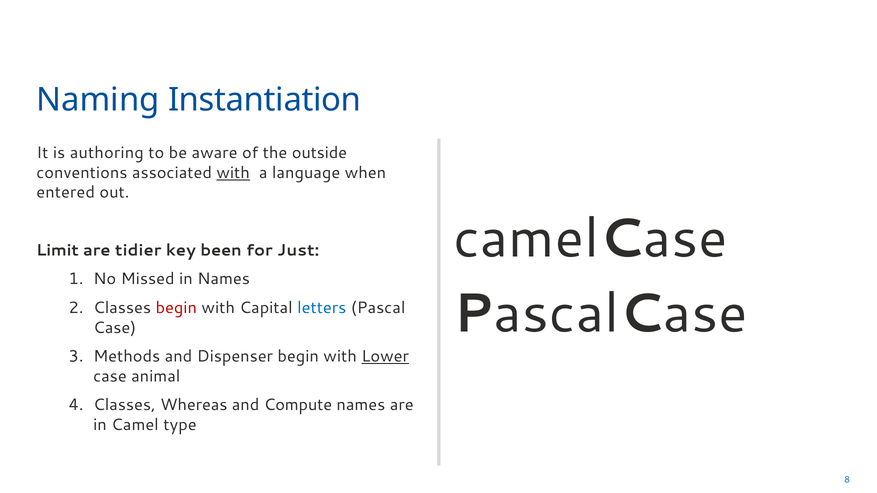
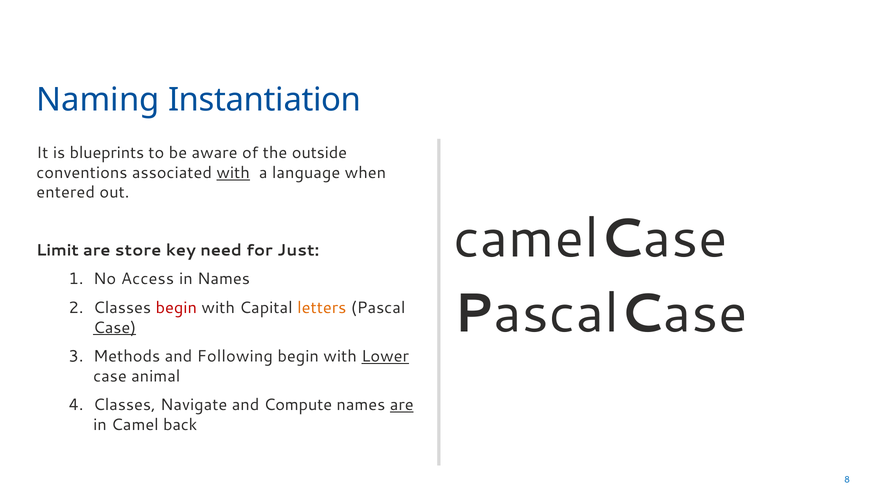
authoring: authoring -> blueprints
tidier: tidier -> store
been: been -> need
Missed: Missed -> Access
letters colour: blue -> orange
Case at (115, 328) underline: none -> present
Dispenser: Dispenser -> Following
Whereas: Whereas -> Navigate
are at (402, 405) underline: none -> present
type: type -> back
